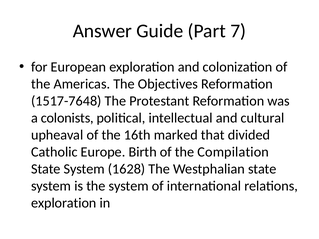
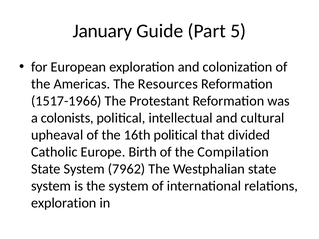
Answer: Answer -> January
7: 7 -> 5
Objectives: Objectives -> Resources
1517-7648: 1517-7648 -> 1517-1966
16th marked: marked -> political
1628: 1628 -> 7962
